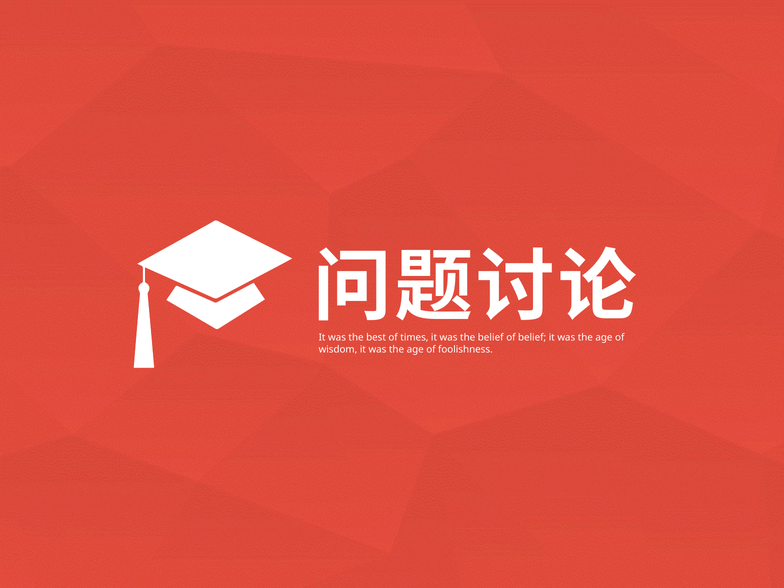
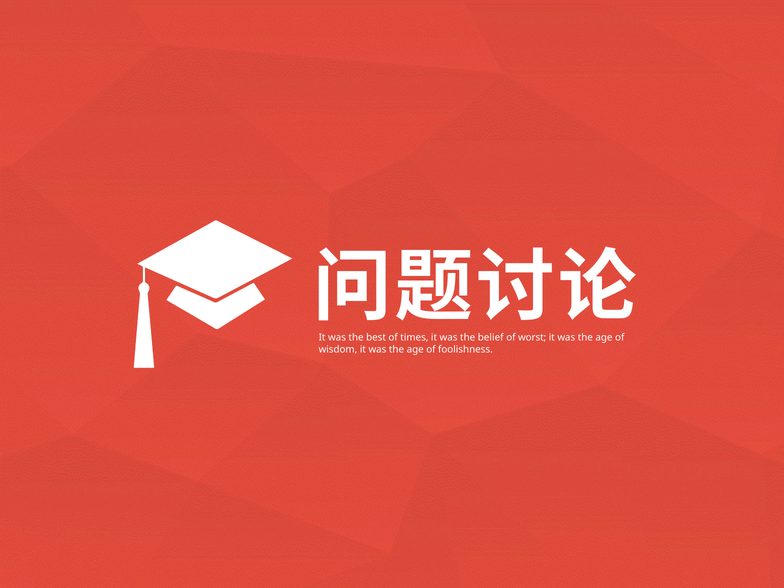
of belief: belief -> worst
